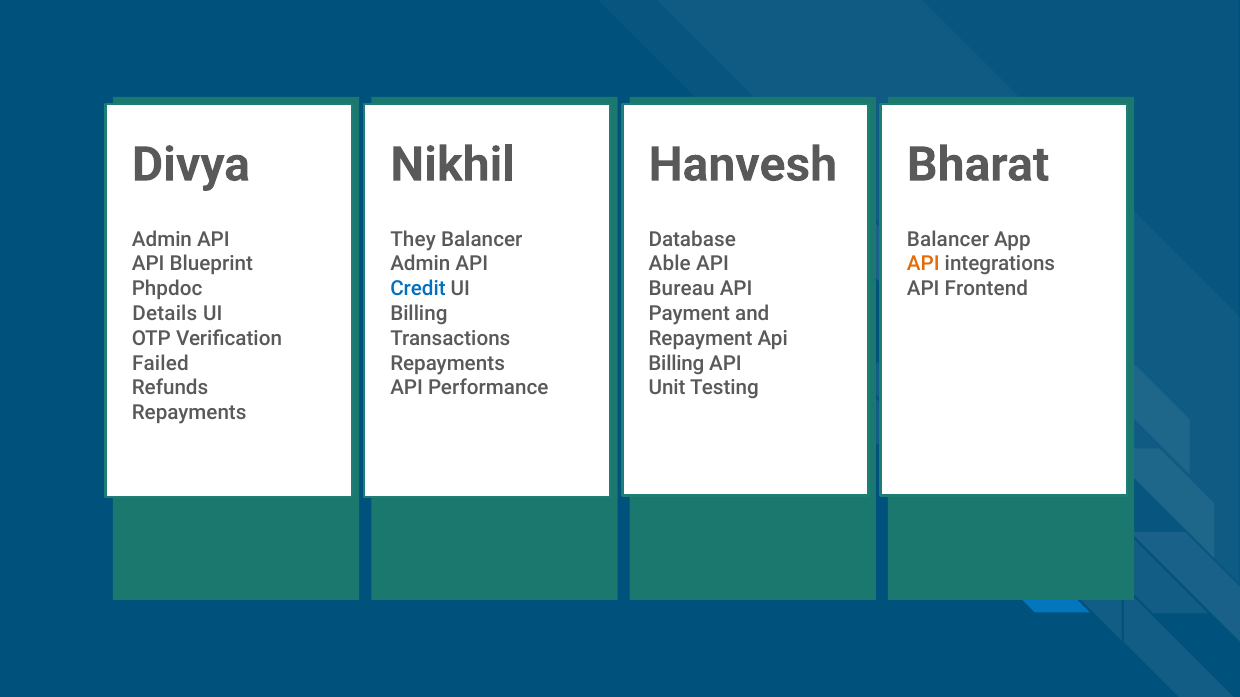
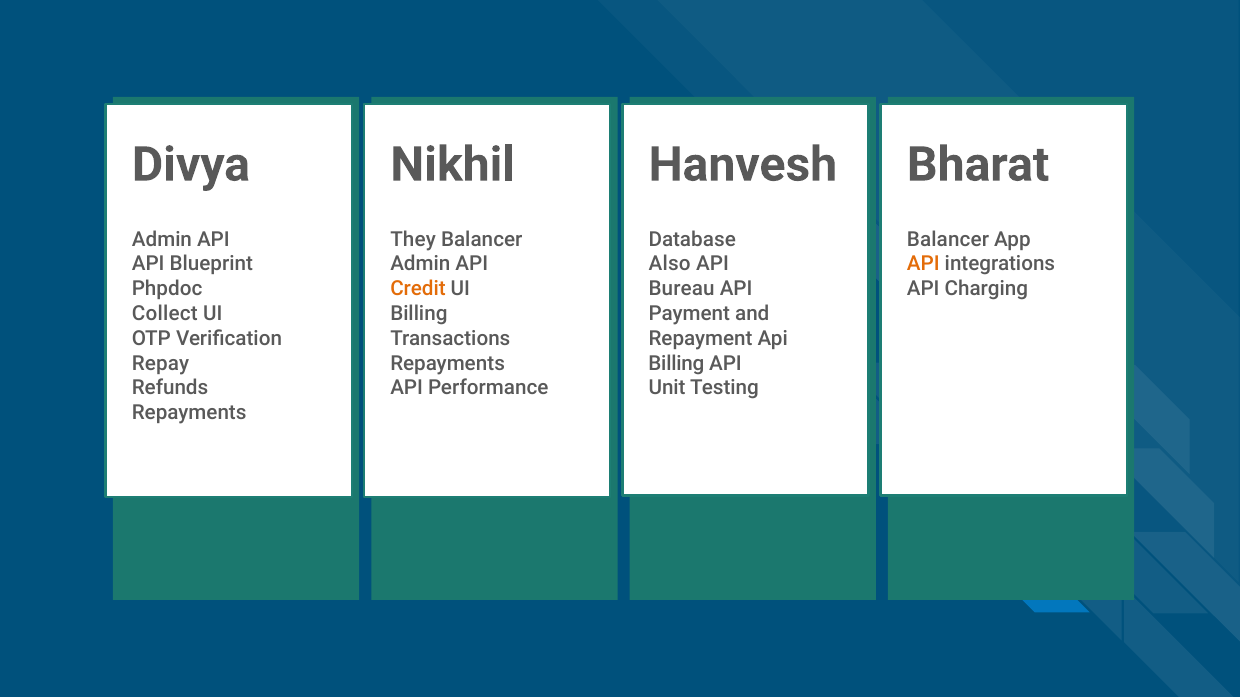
Able: Able -> Also
Credit colour: blue -> orange
Frontend: Frontend -> Charging
Details: Details -> Collect
Failed: Failed -> Repay
